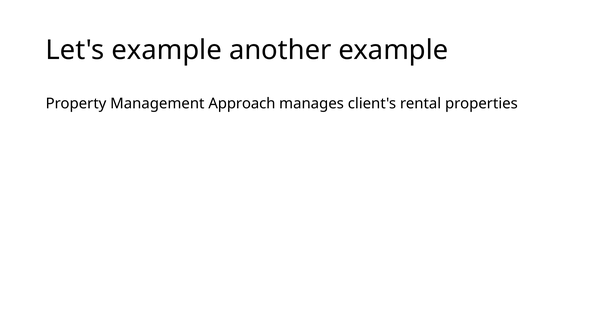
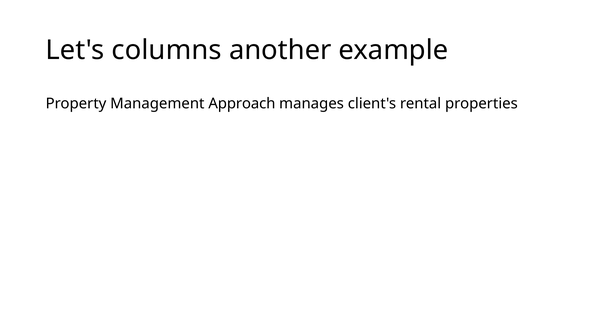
Let's example: example -> columns
